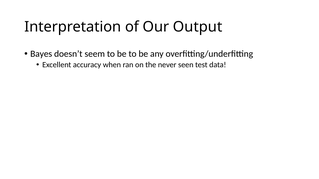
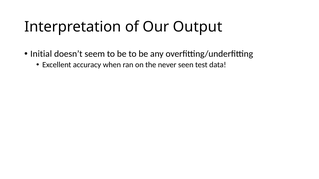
Bayes: Bayes -> Initial
